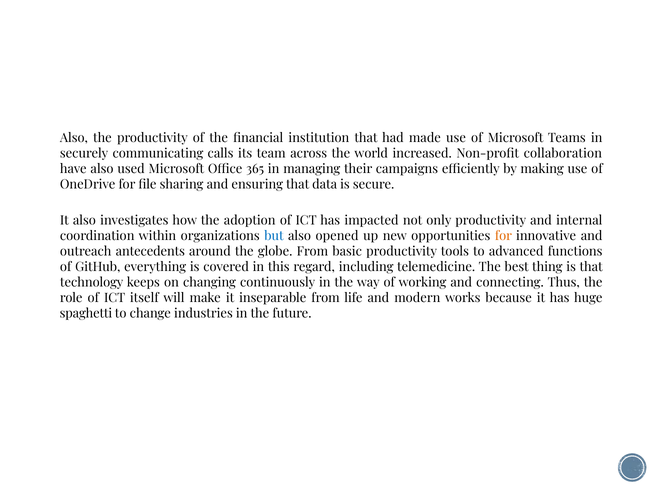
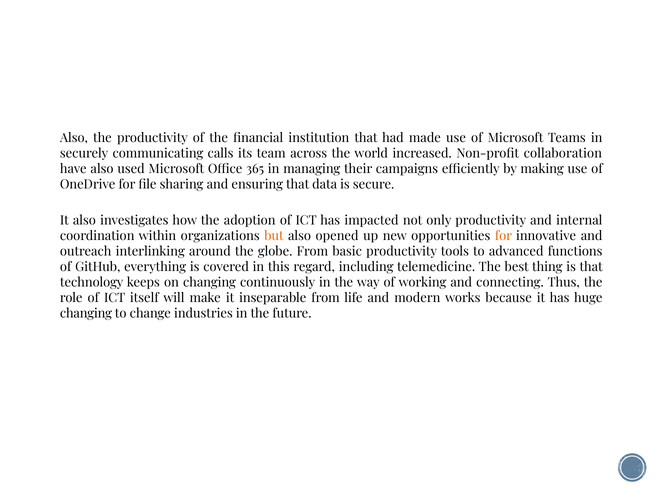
but colour: blue -> orange
antecedents: antecedents -> interlinking
spaghetti at (86, 313): spaghetti -> changing
